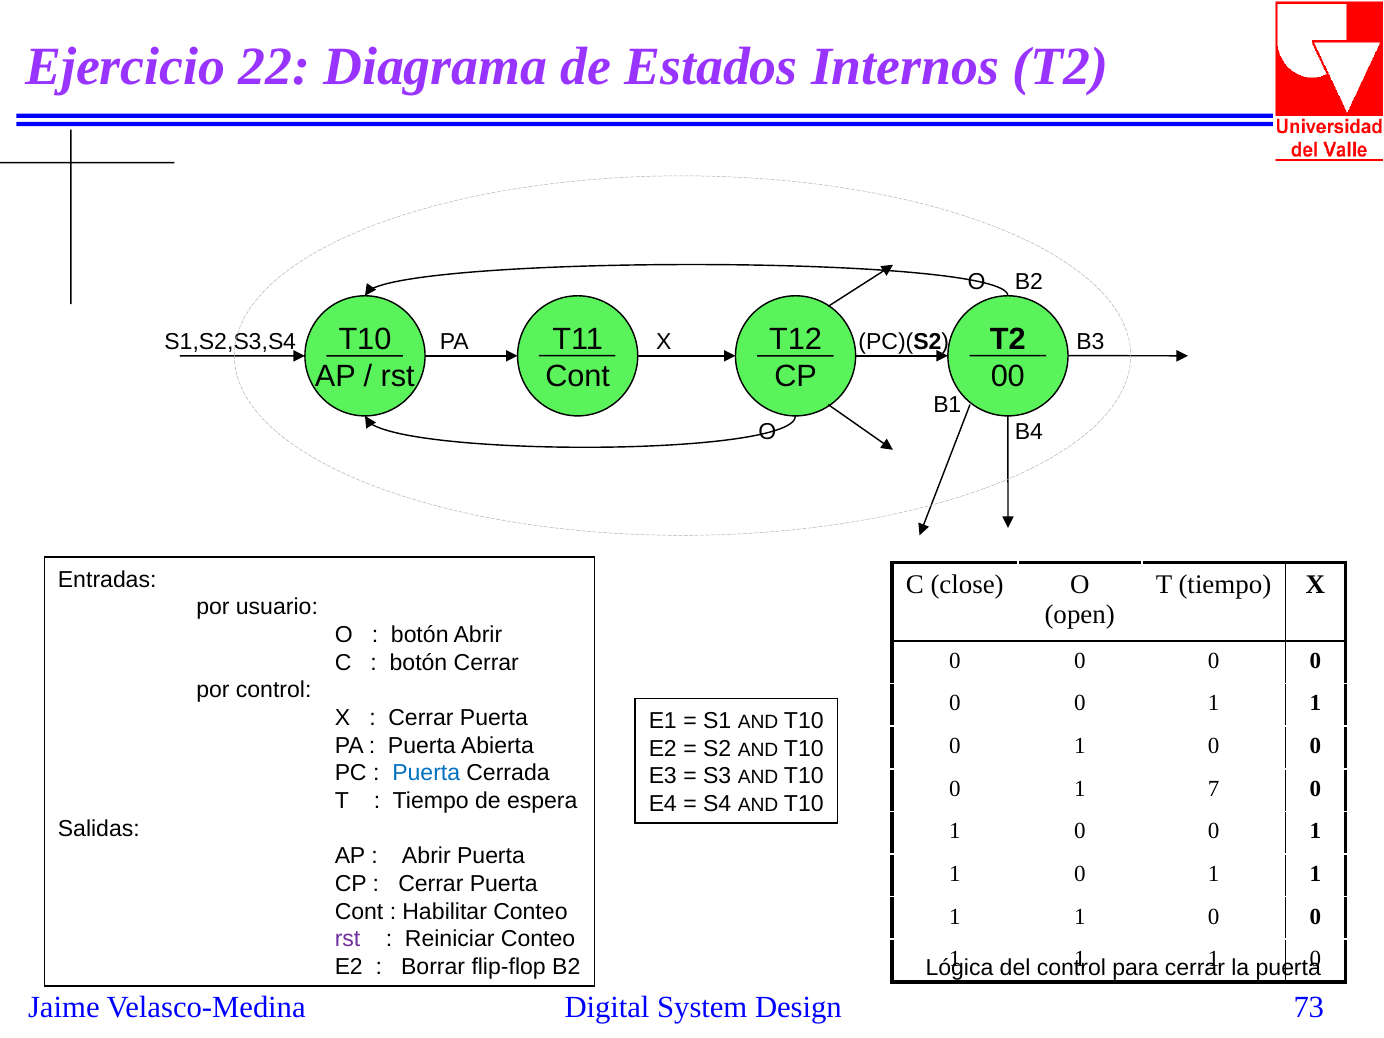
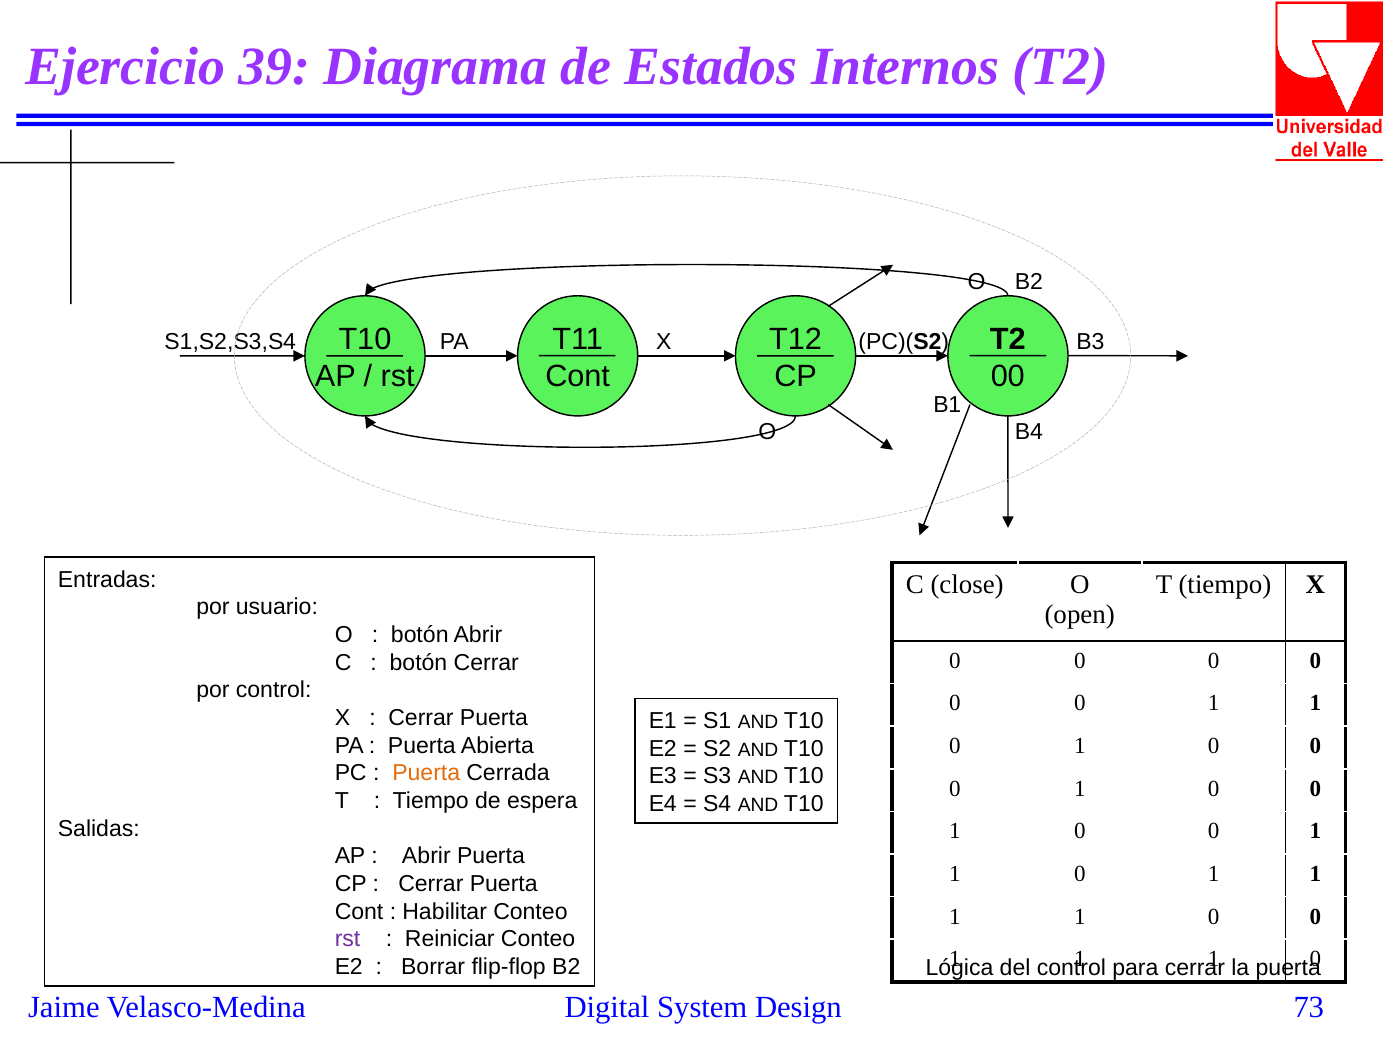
22: 22 -> 39
Puerta at (426, 773) colour: blue -> orange
7 at (1214, 789): 7 -> 0
